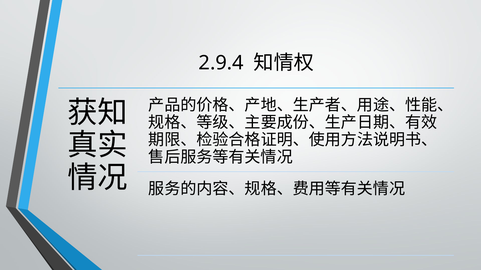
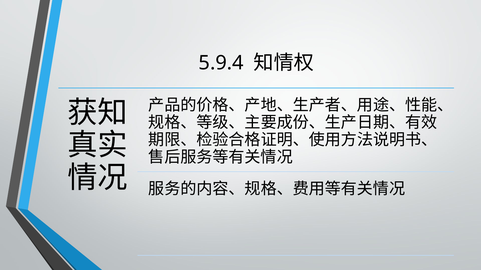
2.9.4: 2.9.4 -> 5.9.4
